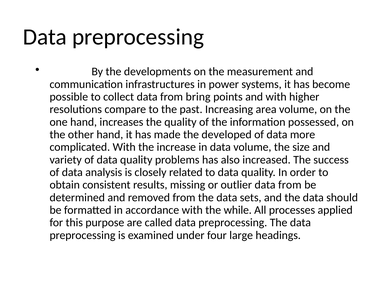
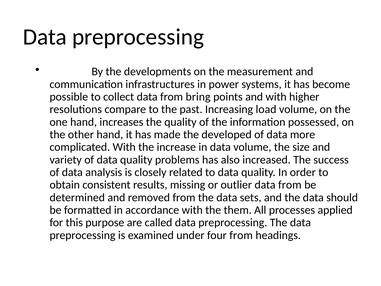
area: area -> load
while: while -> them
four large: large -> from
